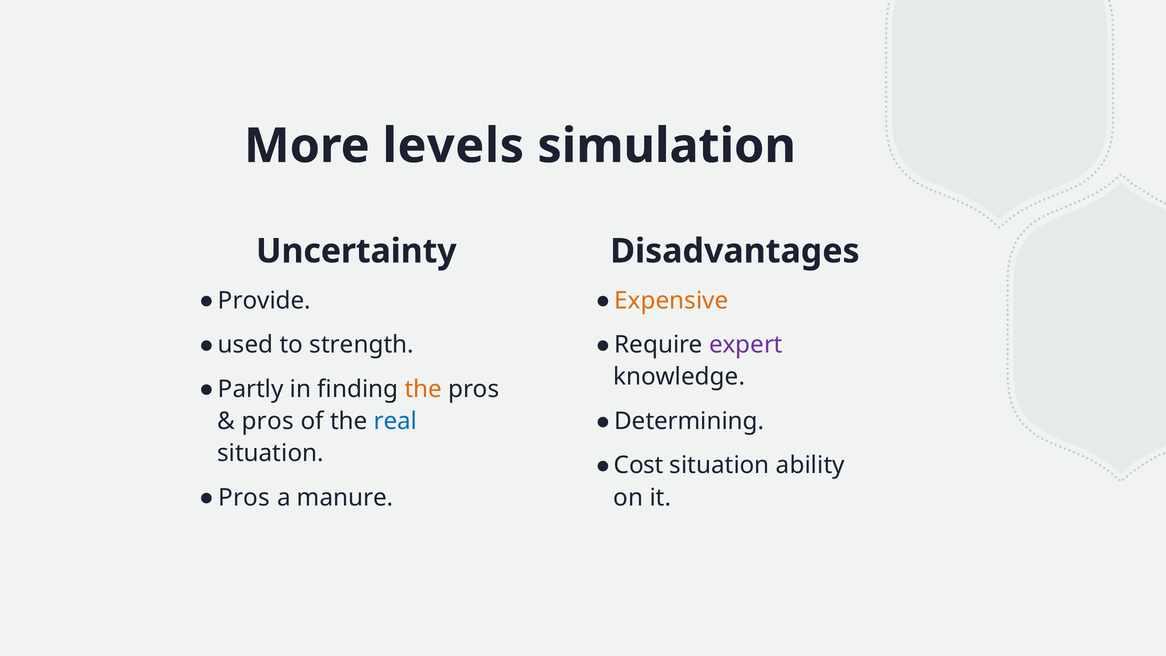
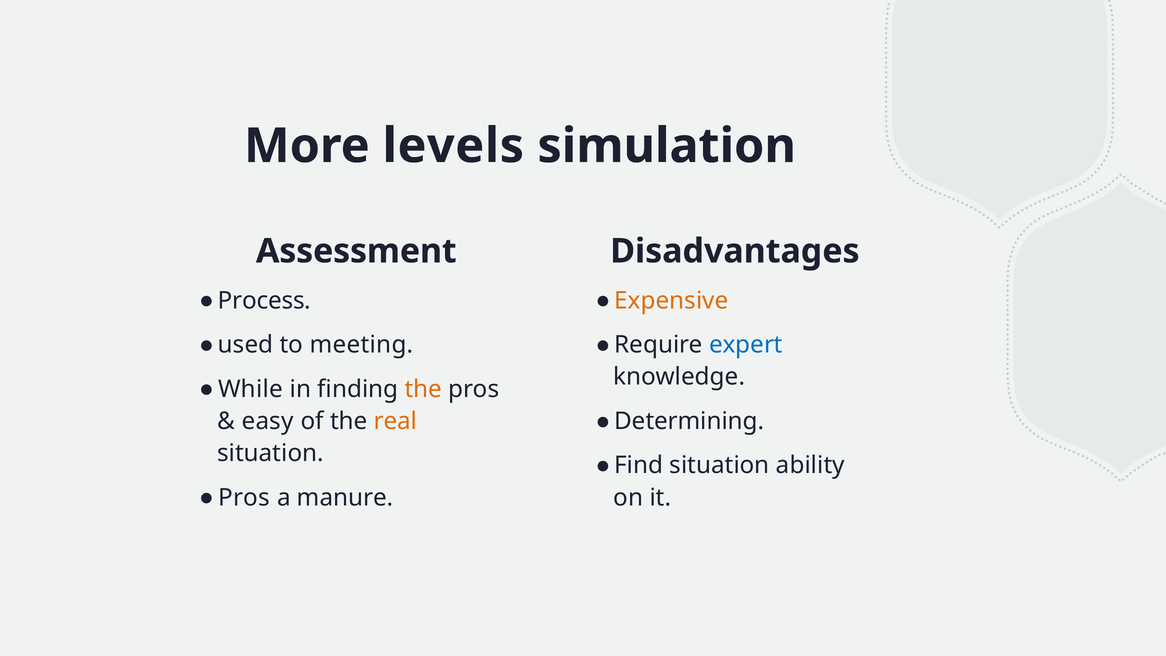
Uncertainty: Uncertainty -> Assessment
Provide: Provide -> Process
strength: strength -> meeting
expert colour: purple -> blue
Partly: Partly -> While
pros at (268, 421): pros -> easy
real colour: blue -> orange
Cost: Cost -> Find
